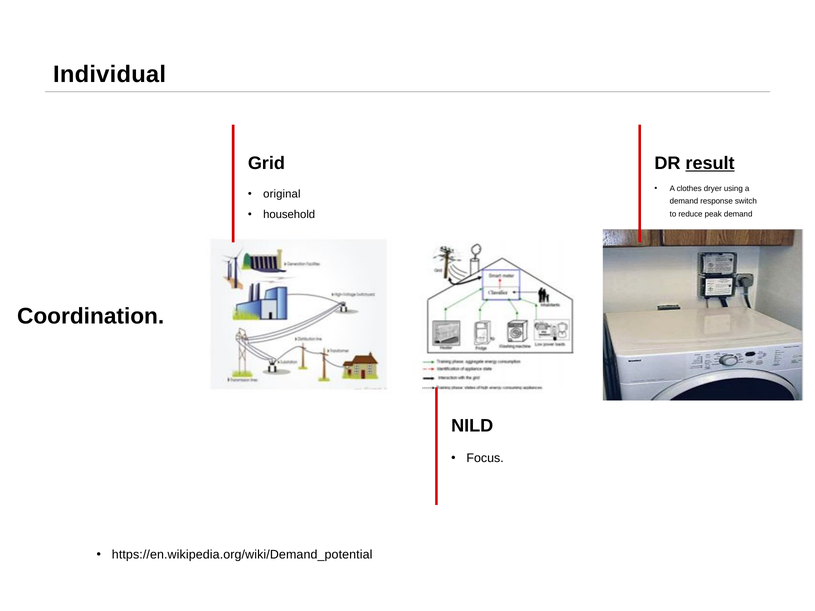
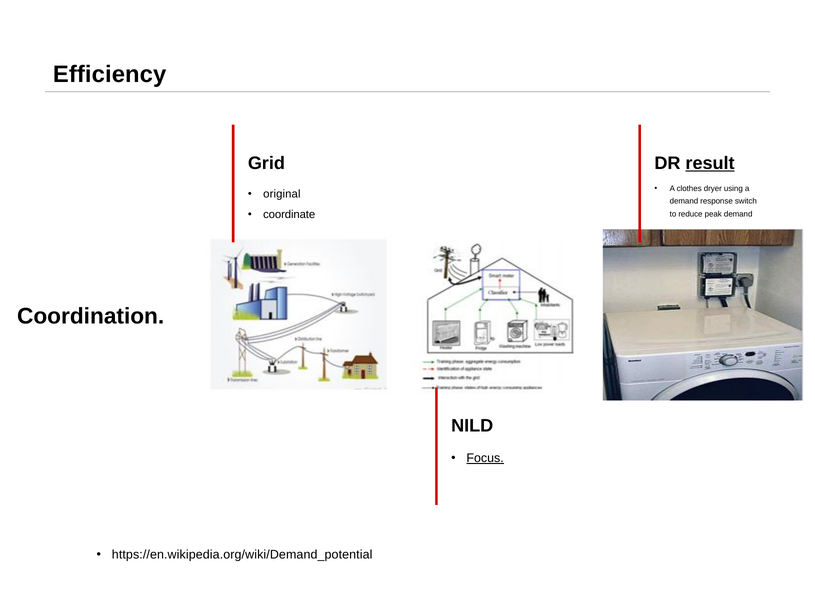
Individual: Individual -> Efficiency
household: household -> coordinate
Focus underline: none -> present
